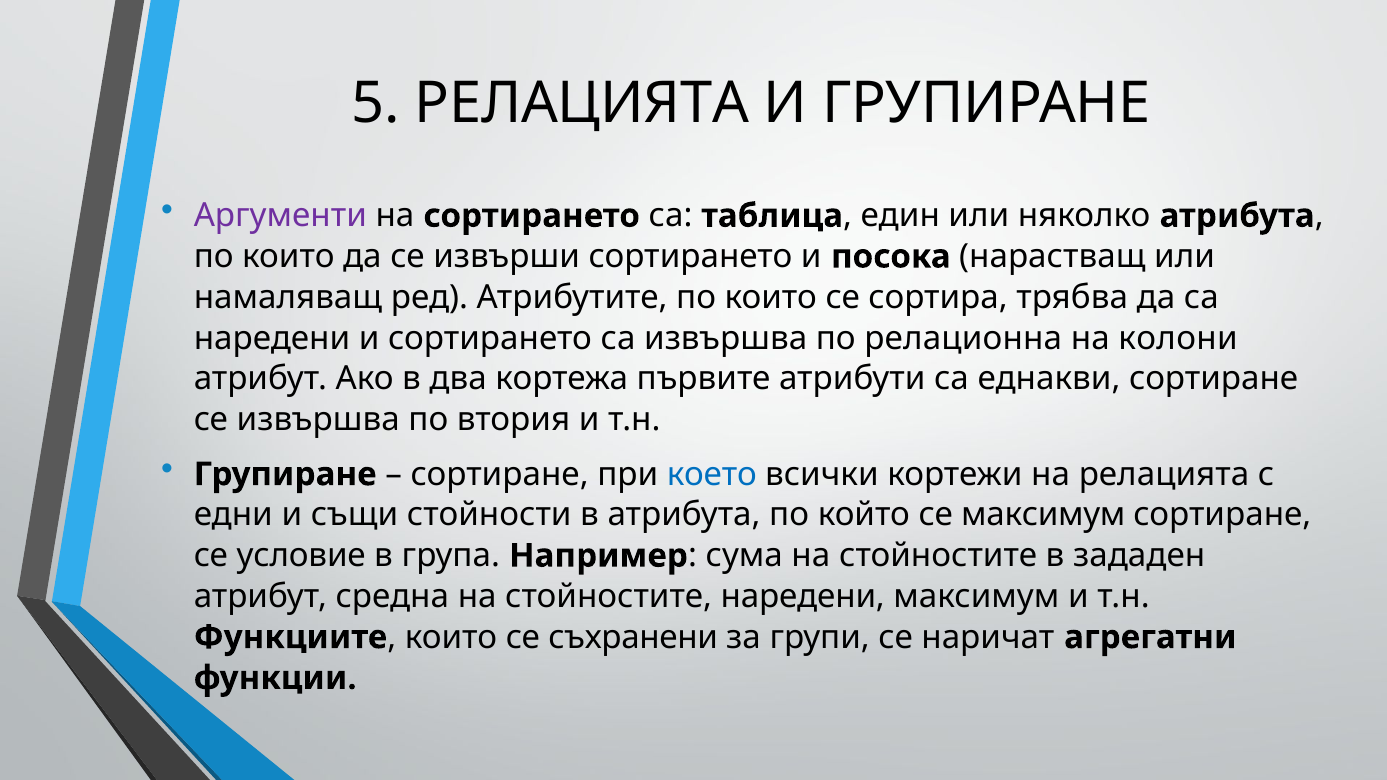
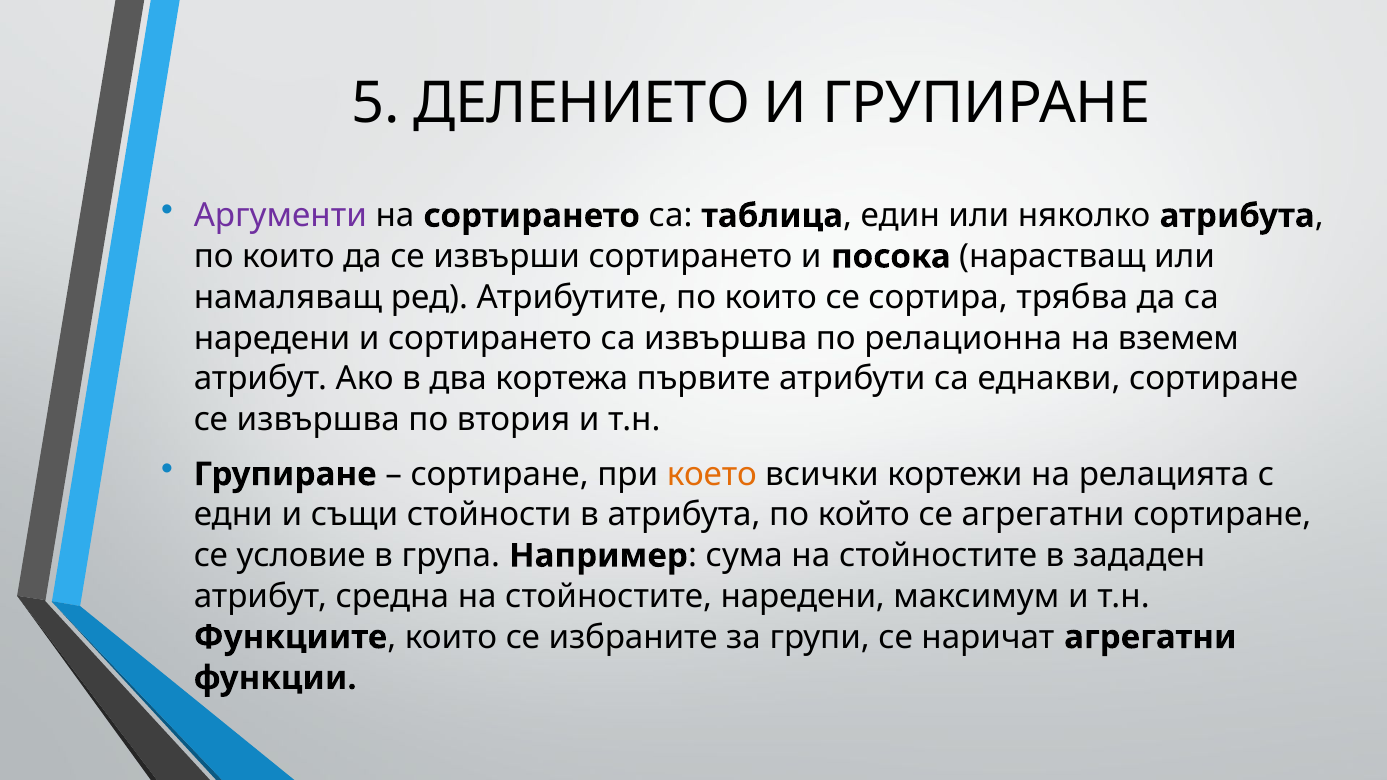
5 РЕЛАЦИЯТА: РЕЛАЦИЯТА -> ДЕЛЕНИЕТО
колони: колони -> вземем
което colour: blue -> orange
се максимум: максимум -> агрегатни
съхранени: съхранени -> избраните
